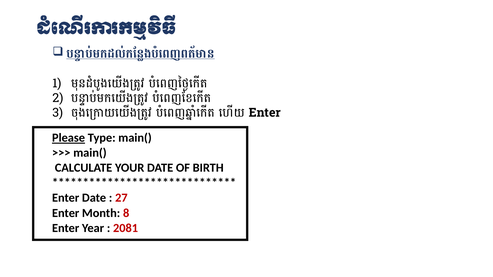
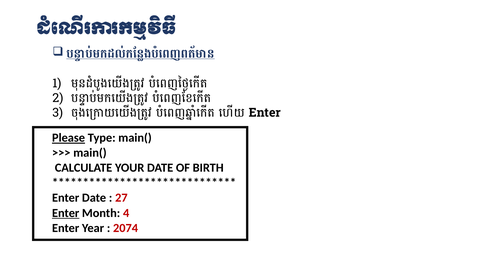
Enter at (66, 213) underline: none -> present
8: 8 -> 4
2081: 2081 -> 2074
